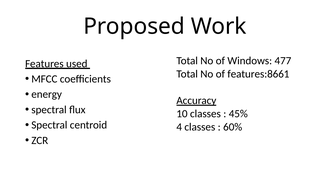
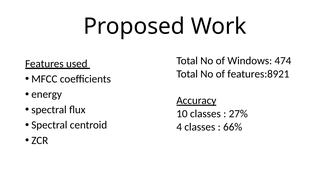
477: 477 -> 474
features:8661: features:8661 -> features:8921
45%: 45% -> 27%
60%: 60% -> 66%
